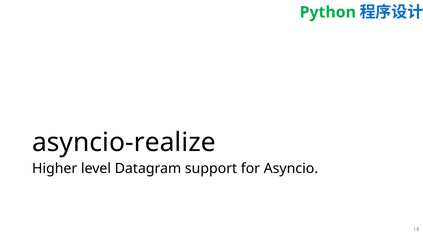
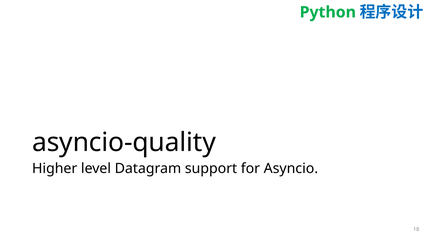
asyncio-realize: asyncio-realize -> asyncio-quality
